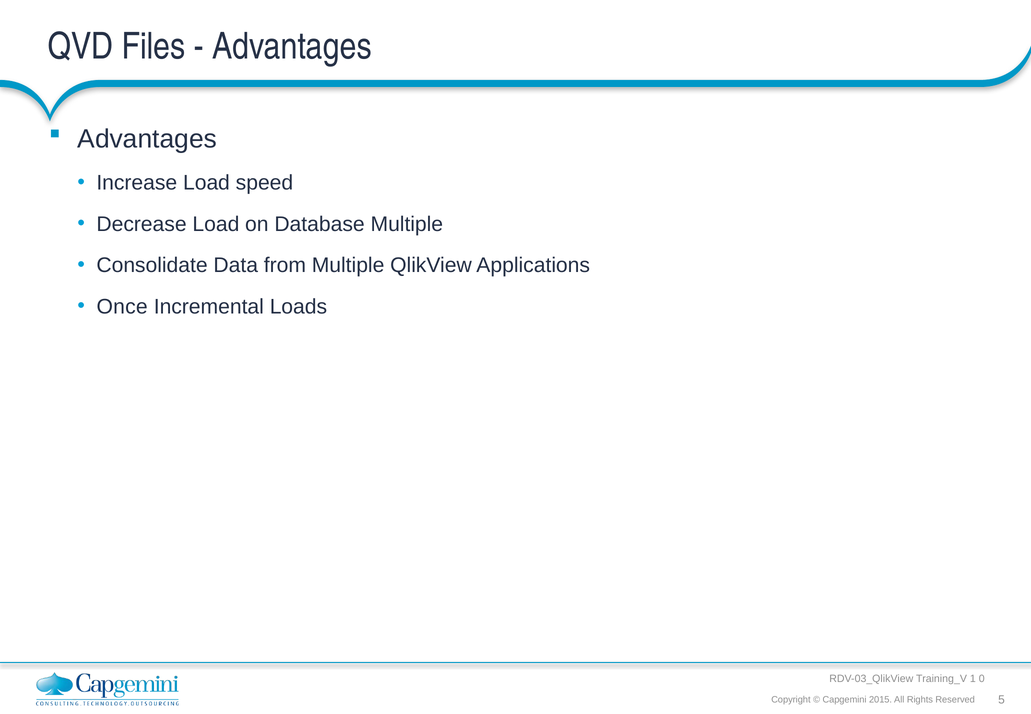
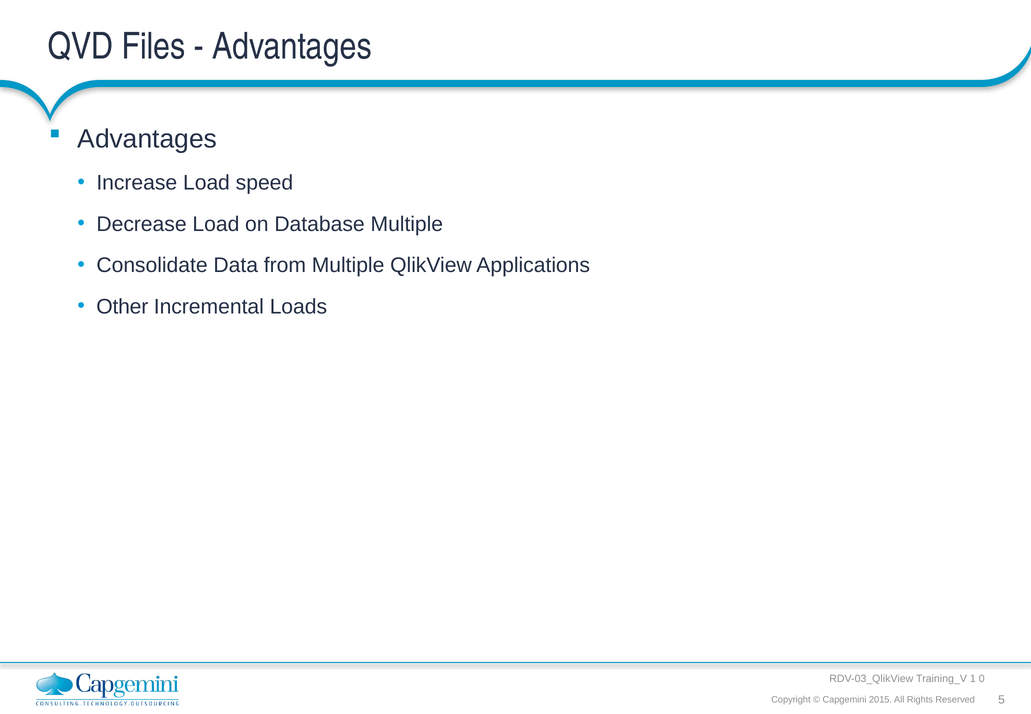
Once: Once -> Other
